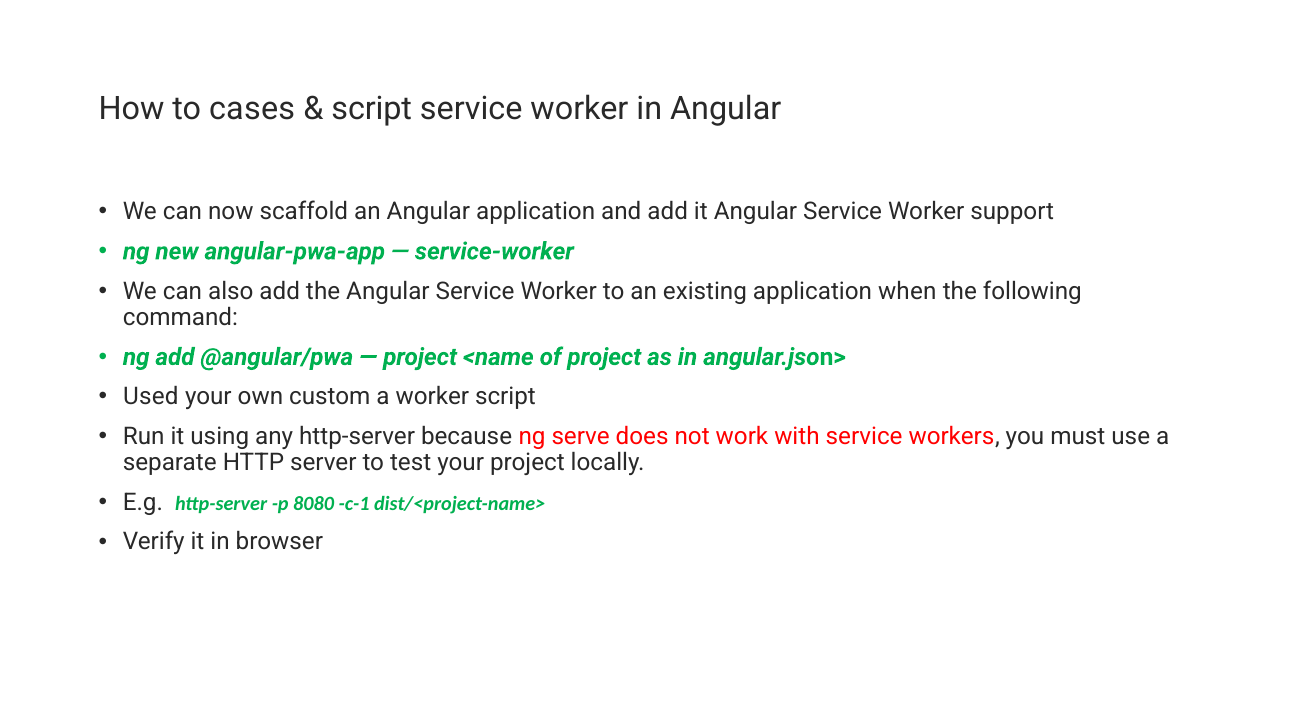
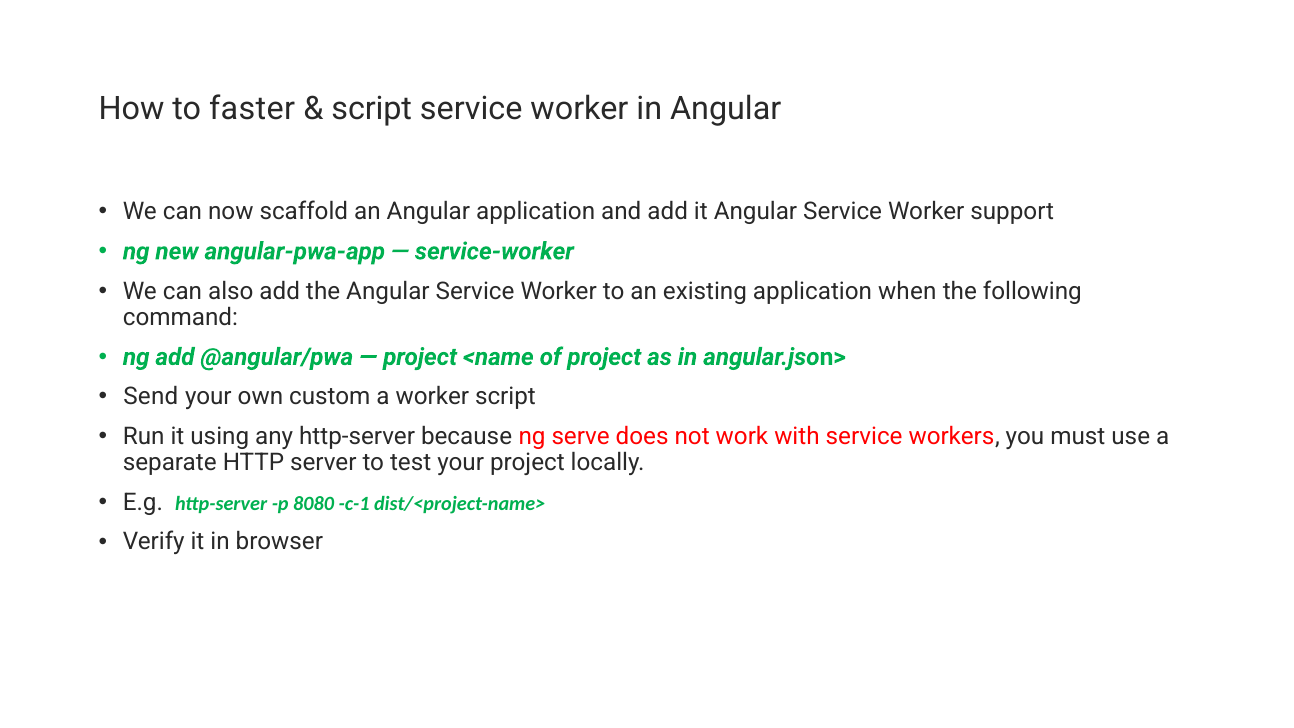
cases: cases -> faster
Used: Used -> Send
